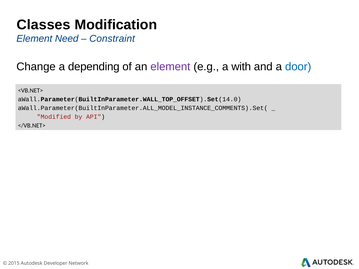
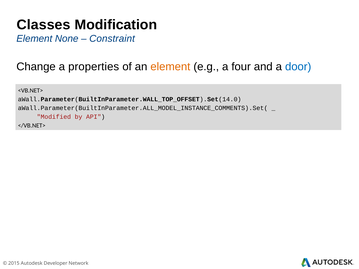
Need: Need -> None
depending: depending -> properties
element at (170, 67) colour: purple -> orange
with: with -> four
